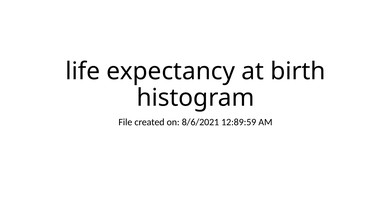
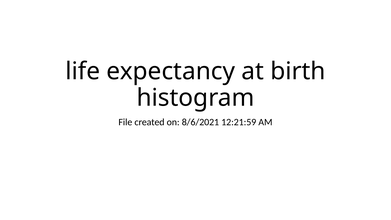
12:89:59: 12:89:59 -> 12:21:59
